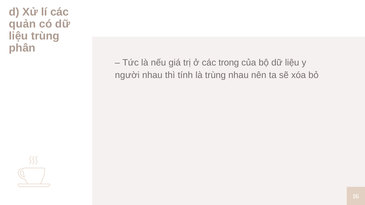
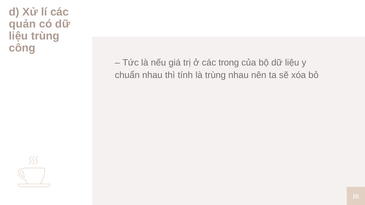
phân: phân -> công
người: người -> chuẩn
